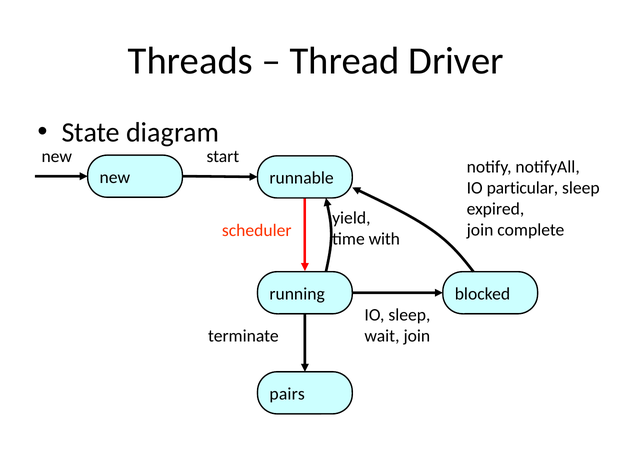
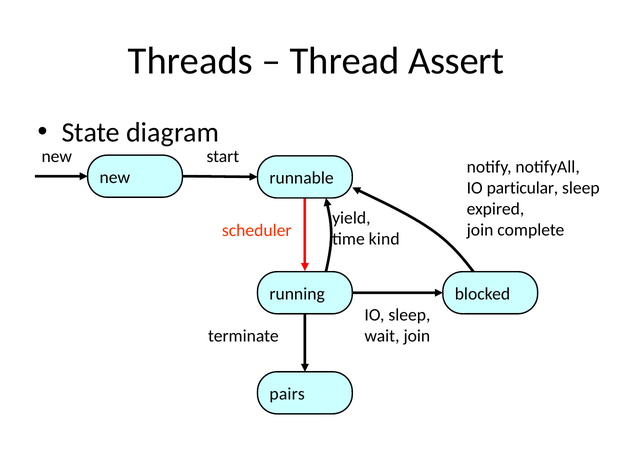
Driver: Driver -> Assert
with: with -> kind
